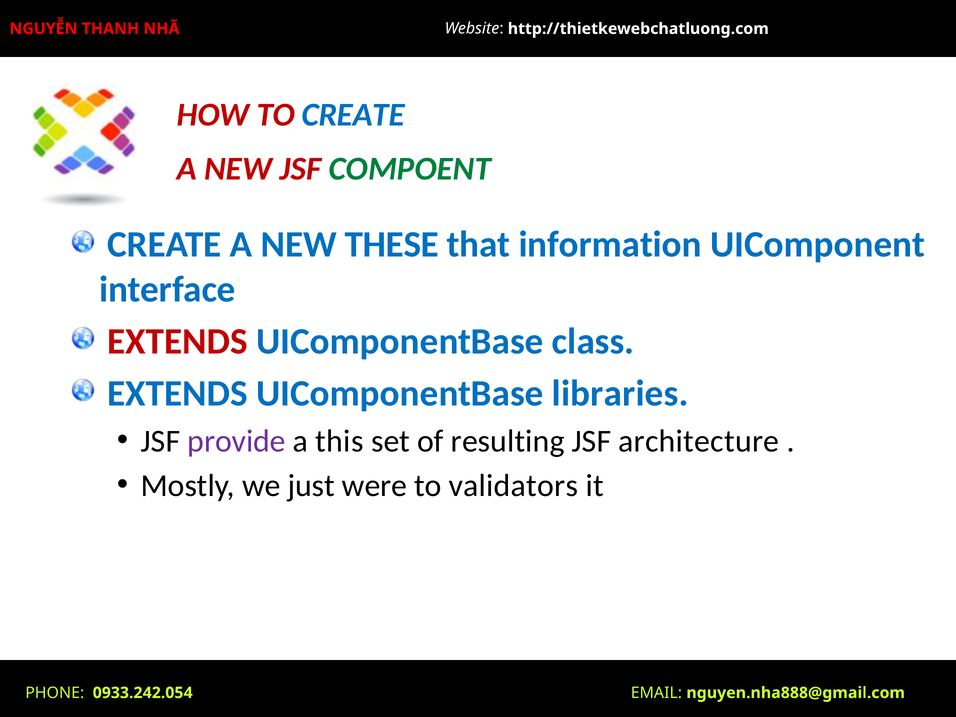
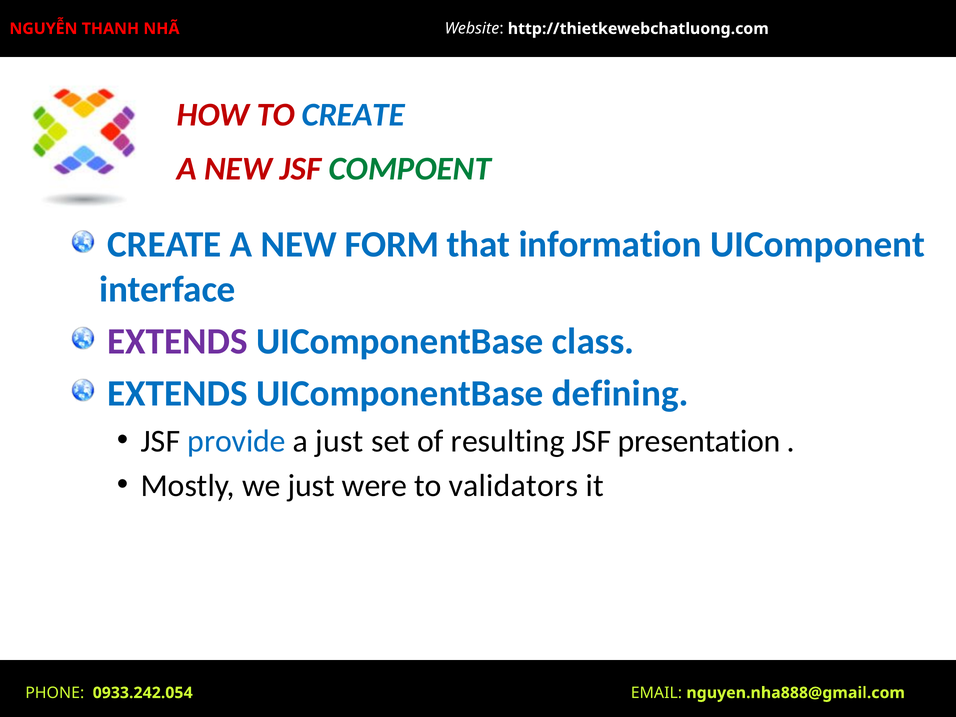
THESE: THESE -> FORM
EXTENDS at (178, 341) colour: red -> purple
libraries: libraries -> defining
provide colour: purple -> blue
a this: this -> just
architecture: architecture -> presentation
